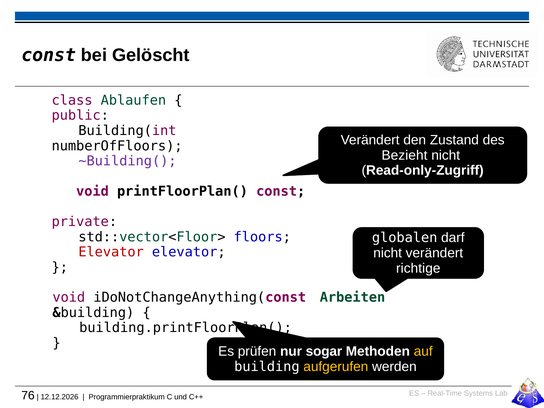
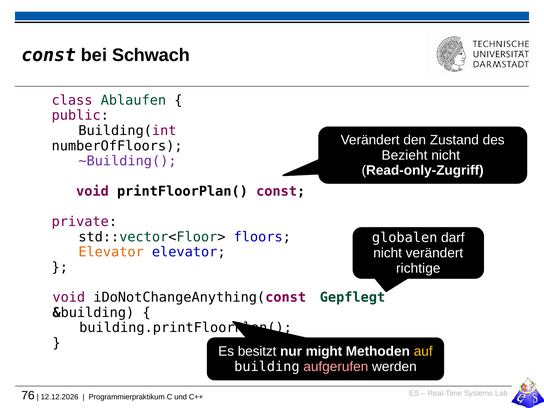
Gelöscht: Gelöscht -> Schwach
Elevator at (111, 252) colour: red -> orange
Arbeiten: Arbeiten -> Gepflegt
prüfen: prüfen -> besitzt
sogar: sogar -> might
aufgerufen colour: yellow -> pink
